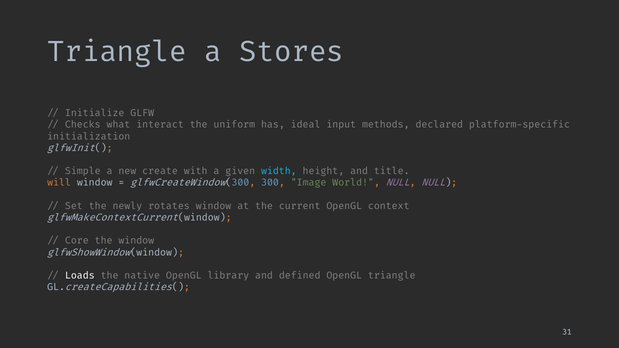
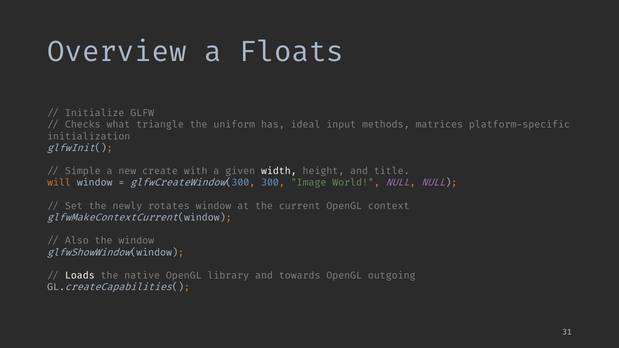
Triangle at (117, 52): Triangle -> Overview
Stores: Stores -> Floats
interact: interact -> triangle
declared: declared -> matrices
width colour: light blue -> white
Core: Core -> Also
defined: defined -> towards
OpenGL triangle: triangle -> outgoing
